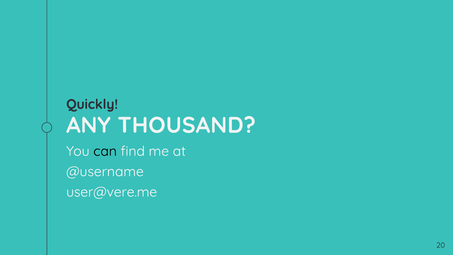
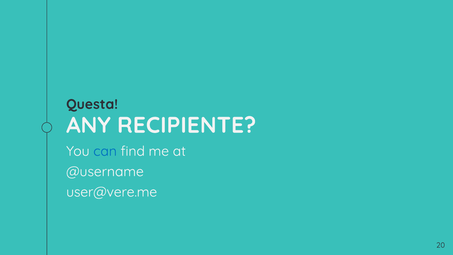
Quickly: Quickly -> Questa
THOUSAND: THOUSAND -> RECIPIENTE
can colour: black -> blue
